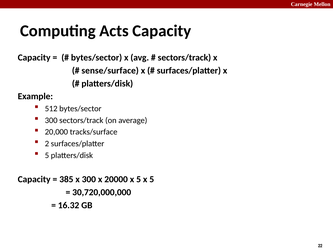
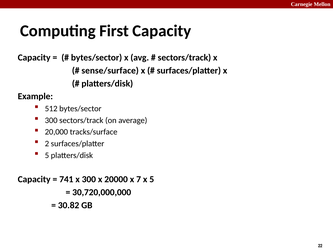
Acts: Acts -> First
385: 385 -> 741
20000 x 5: 5 -> 7
16.32: 16.32 -> 30.82
